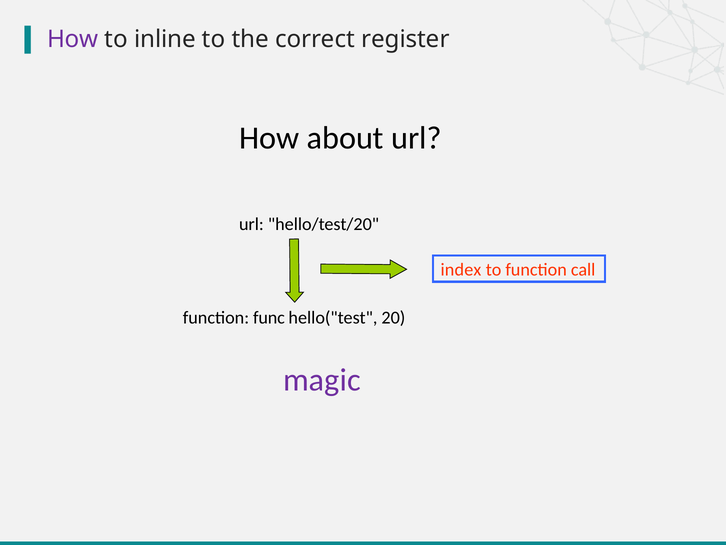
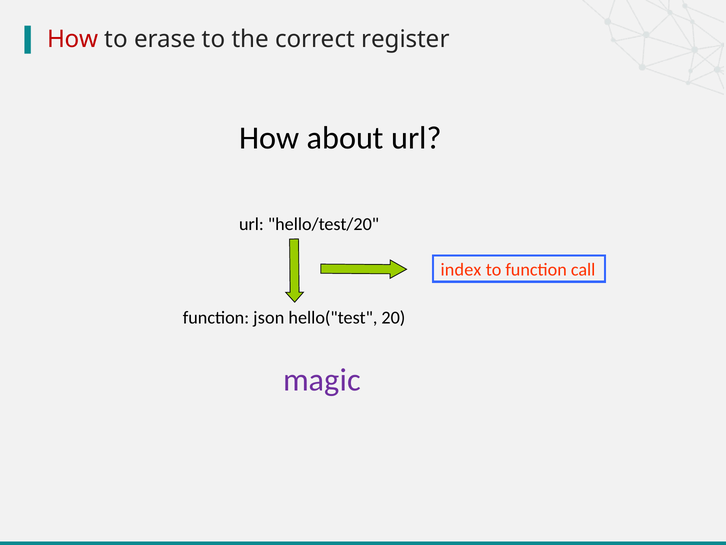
How at (73, 39) colour: purple -> red
inline: inline -> erase
func: func -> json
